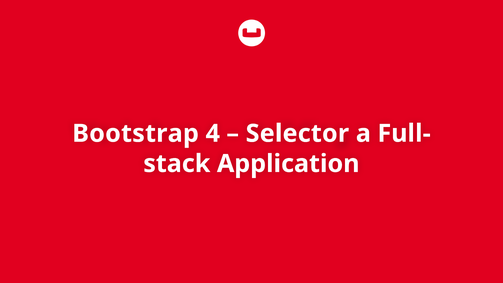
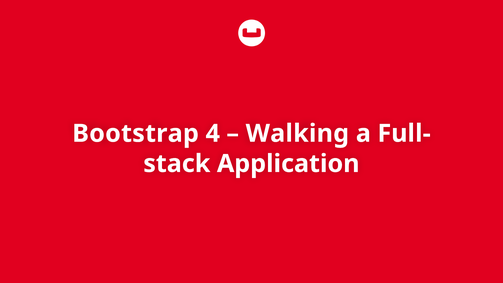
Selector: Selector -> Walking
